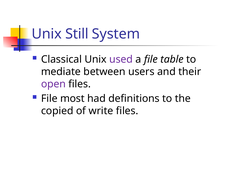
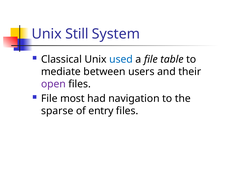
used colour: purple -> blue
definitions: definitions -> navigation
copied: copied -> sparse
write: write -> entry
